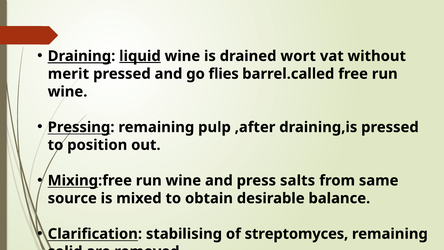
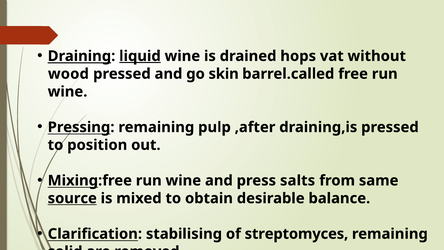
wort: wort -> hops
merit: merit -> wood
flies: flies -> skin
source underline: none -> present
